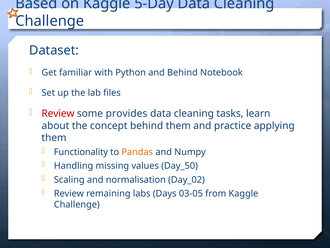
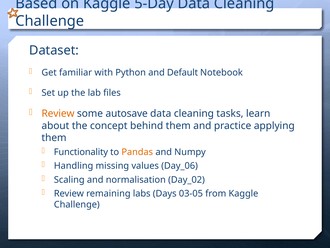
and Behind: Behind -> Default
Review at (58, 113) colour: red -> orange
provides: provides -> autosave
Day_50: Day_50 -> Day_06
